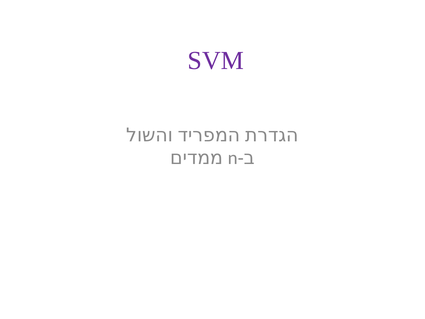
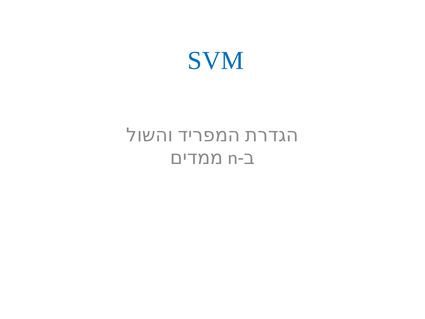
SVM colour: purple -> blue
